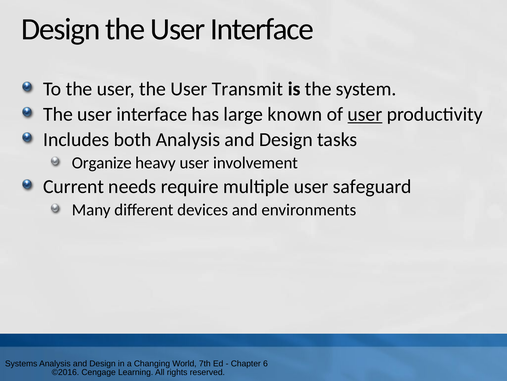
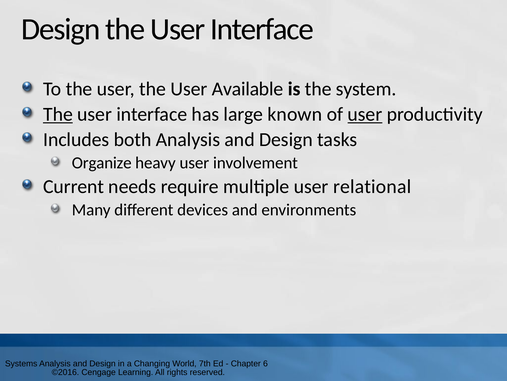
Transmit: Transmit -> Available
The at (58, 114) underline: none -> present
safeguard: safeguard -> relational
